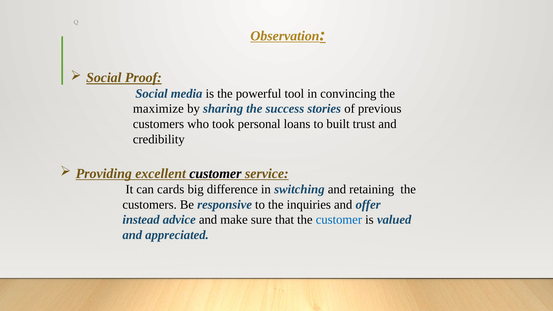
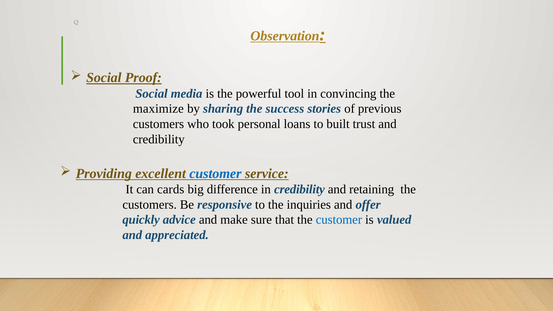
customer at (215, 174) colour: black -> blue
in switching: switching -> credibility
instead: instead -> quickly
